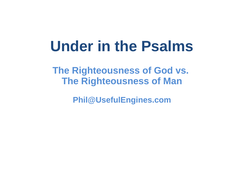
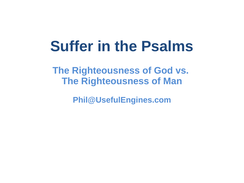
Under: Under -> Suffer
